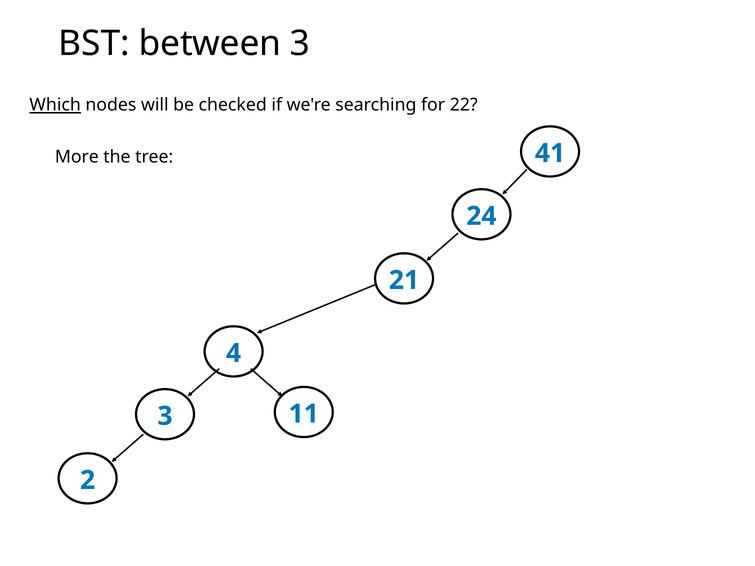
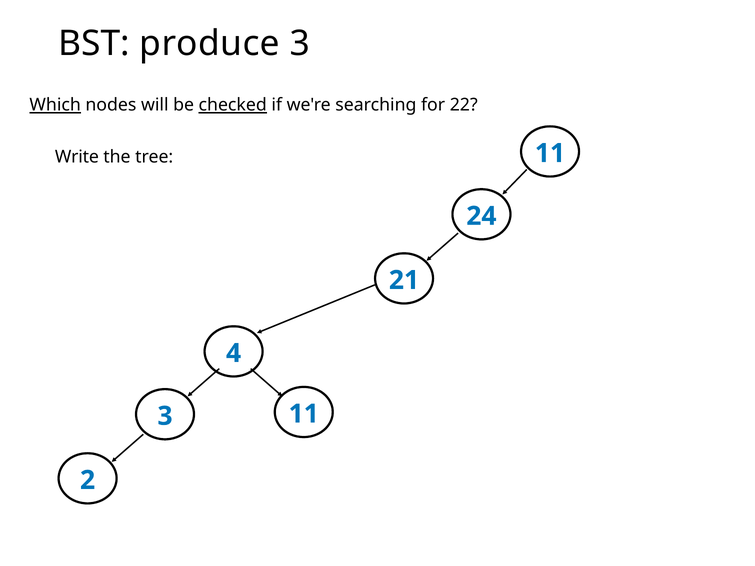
between: between -> produce
checked underline: none -> present
More: More -> Write
tree 41: 41 -> 11
